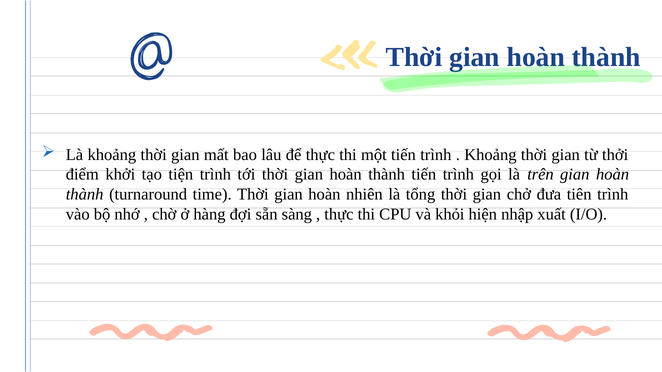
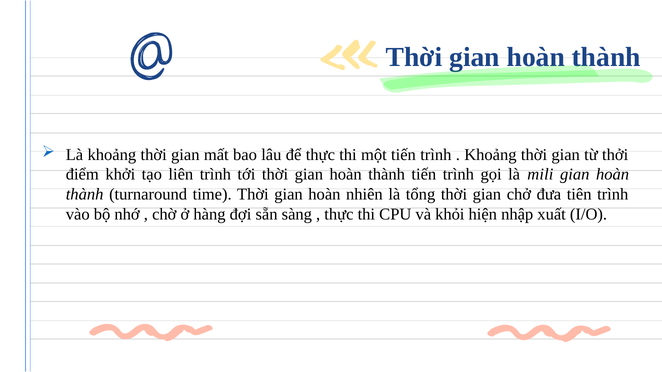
tiện: tiện -> liên
trên: trên -> mili
